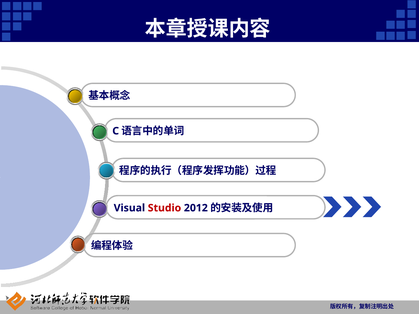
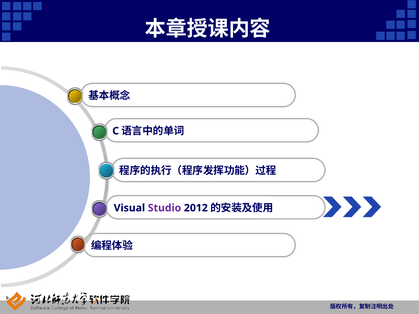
Studio colour: red -> purple
